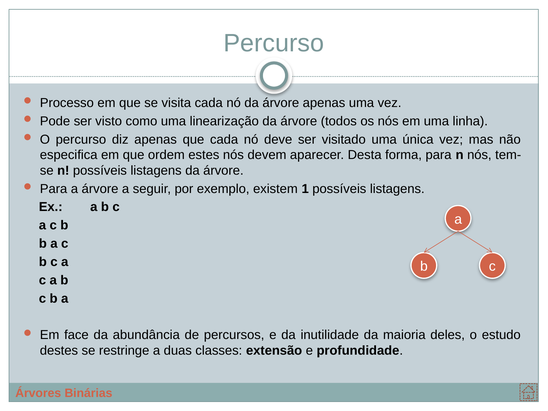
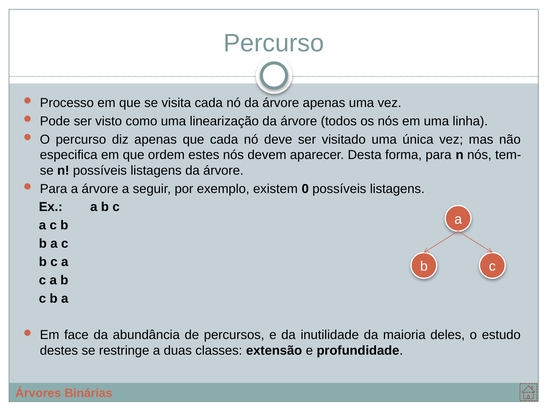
1: 1 -> 0
